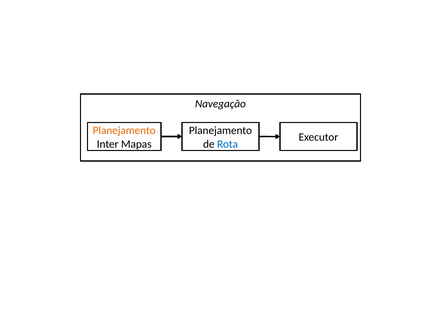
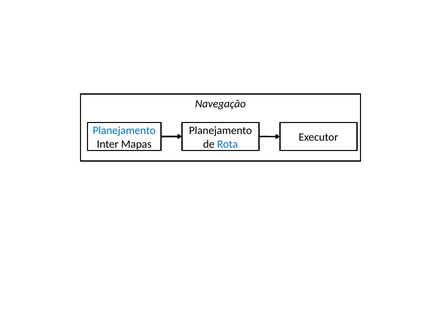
Planejamento at (124, 131) colour: orange -> blue
